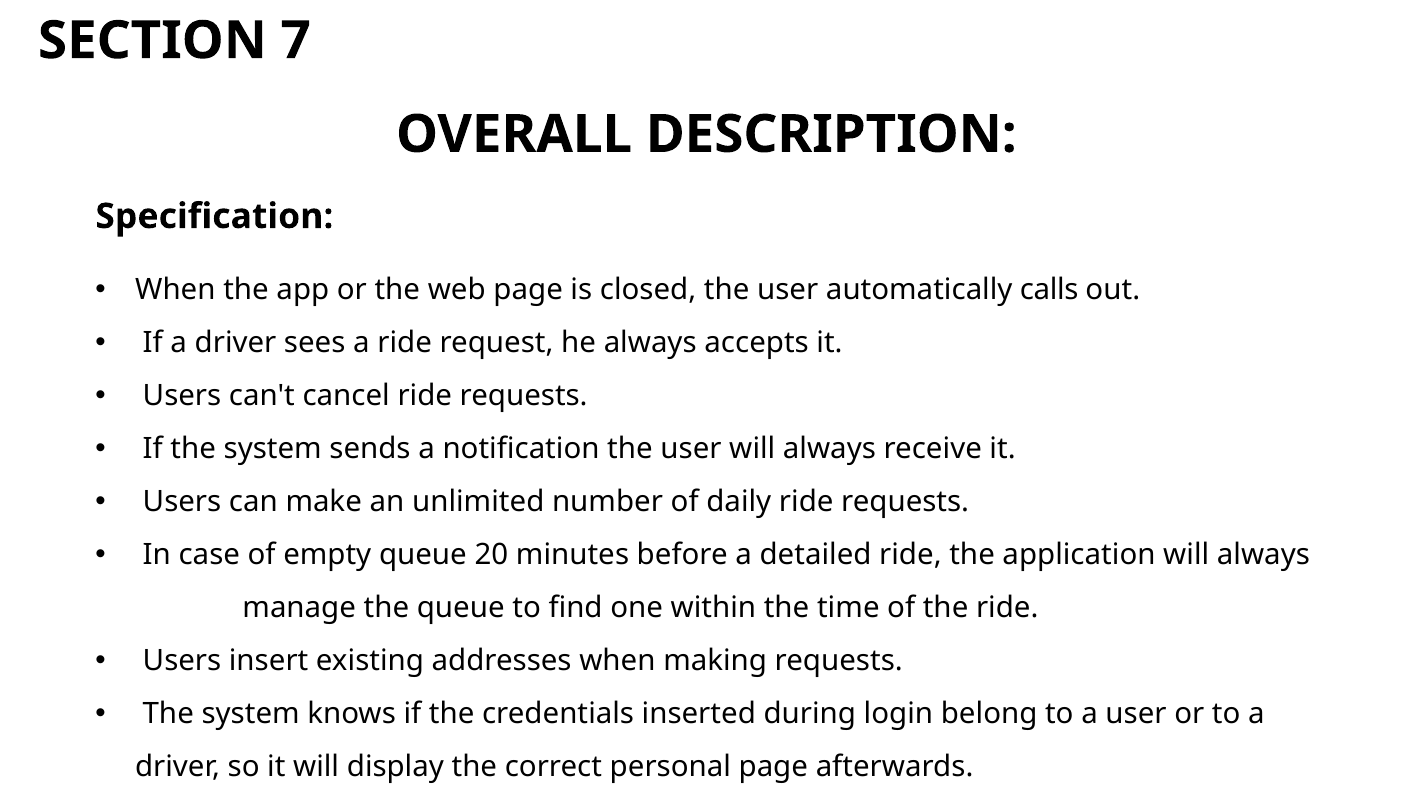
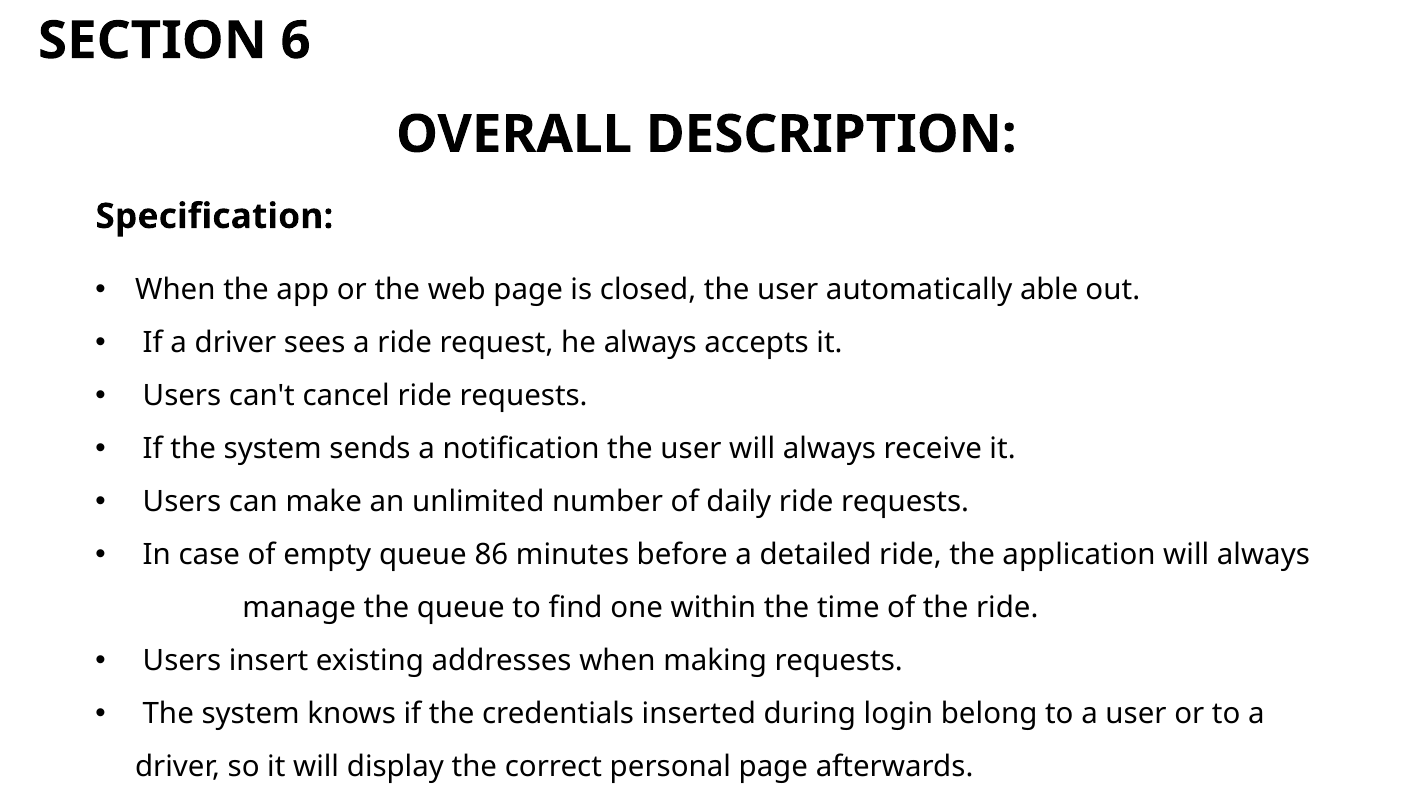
7: 7 -> 6
calls: calls -> able
20: 20 -> 86
